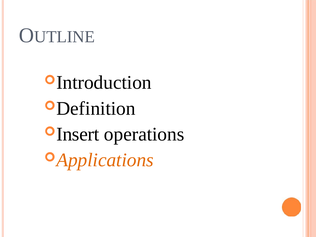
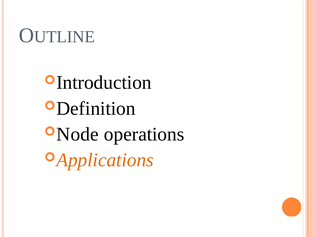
Insert: Insert -> Node
